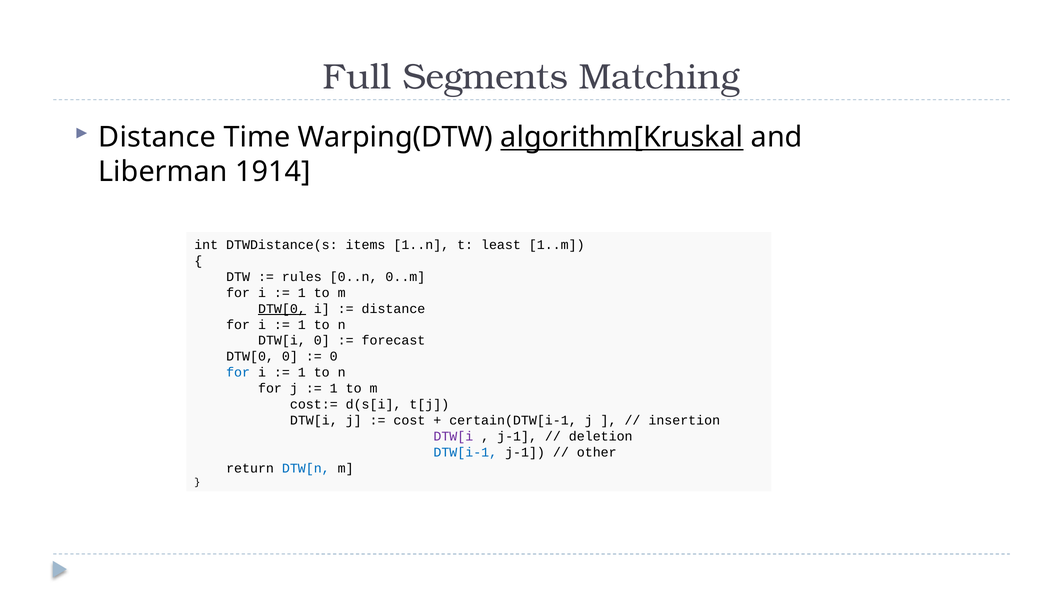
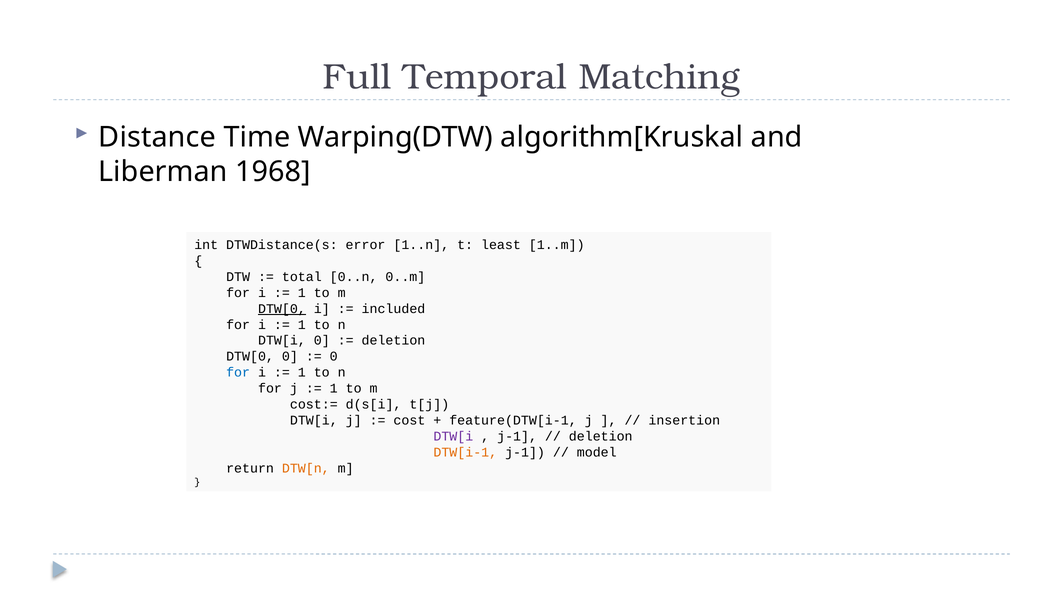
Segments: Segments -> Temporal
algorithm[Kruskal underline: present -> none
1914: 1914 -> 1968
items: items -> error
rules: rules -> total
distance at (393, 309): distance -> included
forecast at (393, 341): forecast -> deletion
certain(DTW[i-1: certain(DTW[i-1 -> feature(DTW[i-1
DTW[i-1 colour: blue -> orange
other: other -> model
DTW[n colour: blue -> orange
